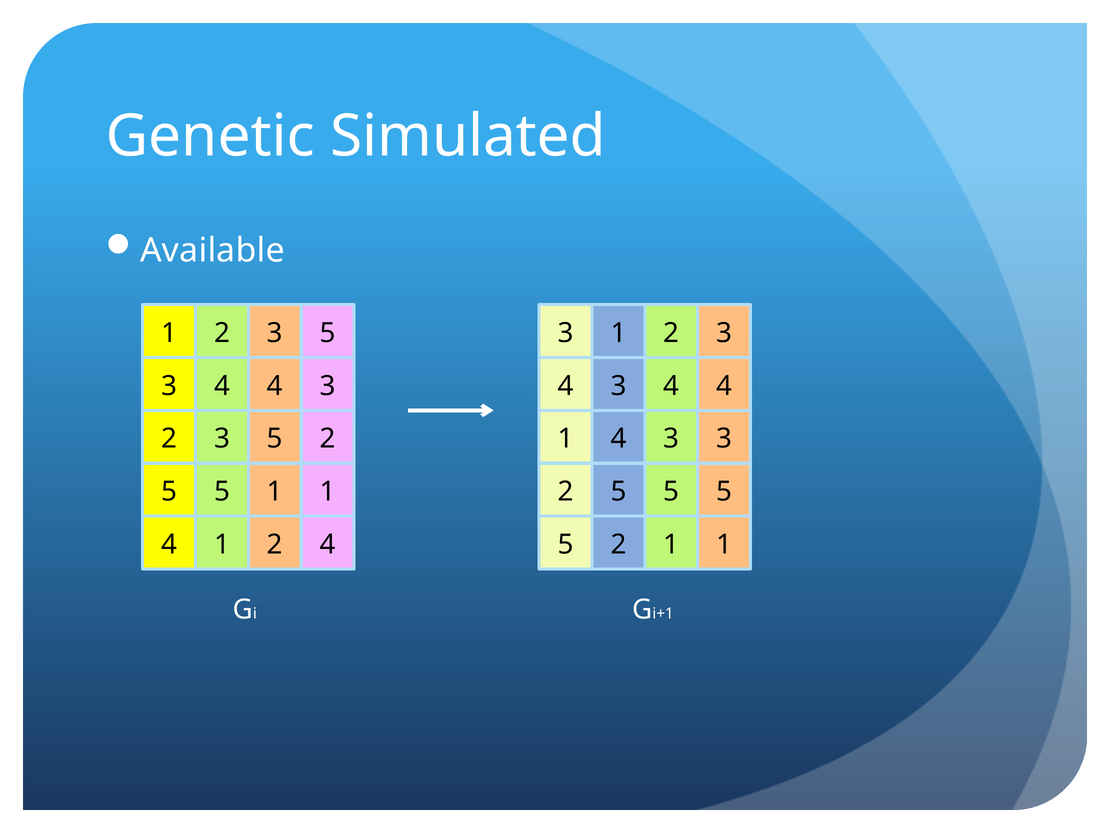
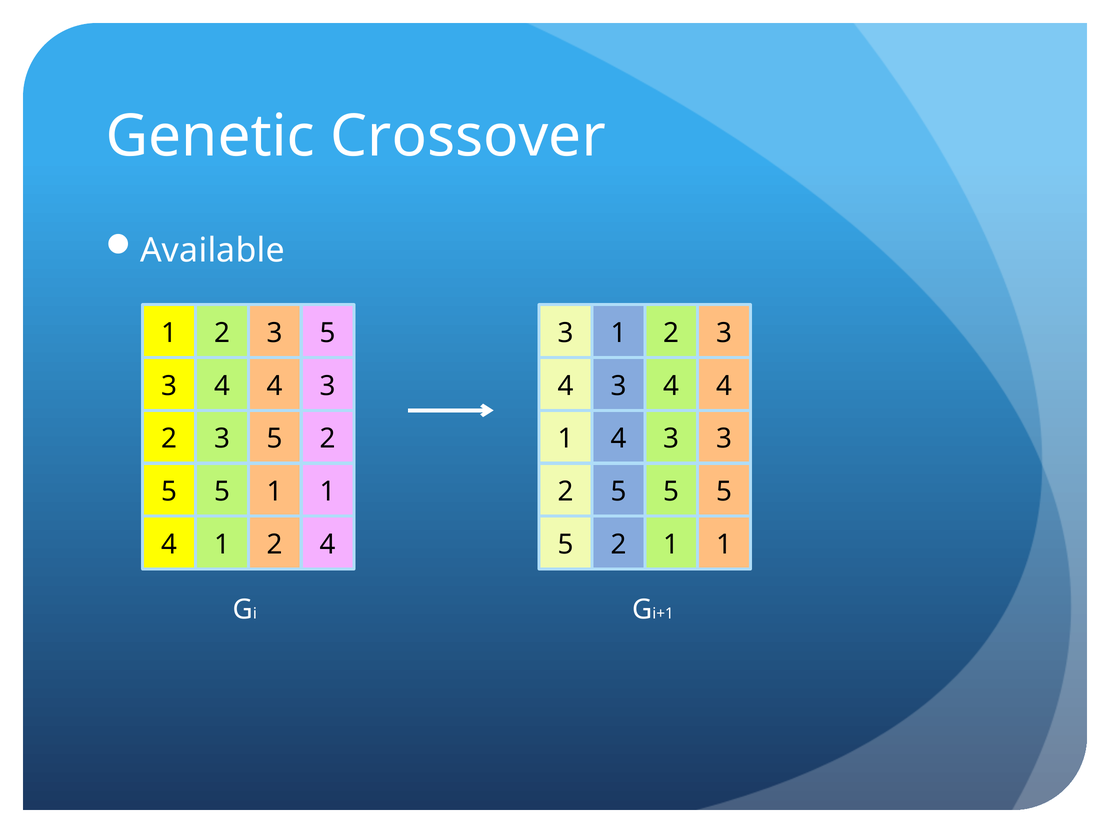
Simulated: Simulated -> Crossover
